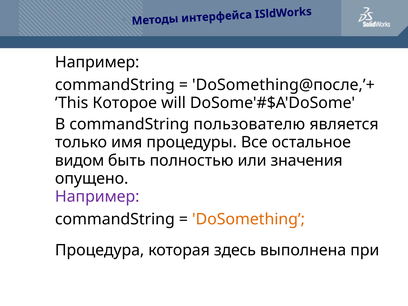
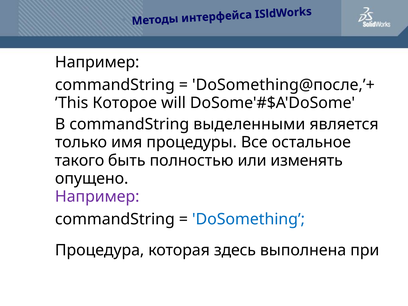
пользователю: пользователю -> выделенными
видом: видом -> такого
значения: значения -> изменять
DoSomething colour: orange -> blue
